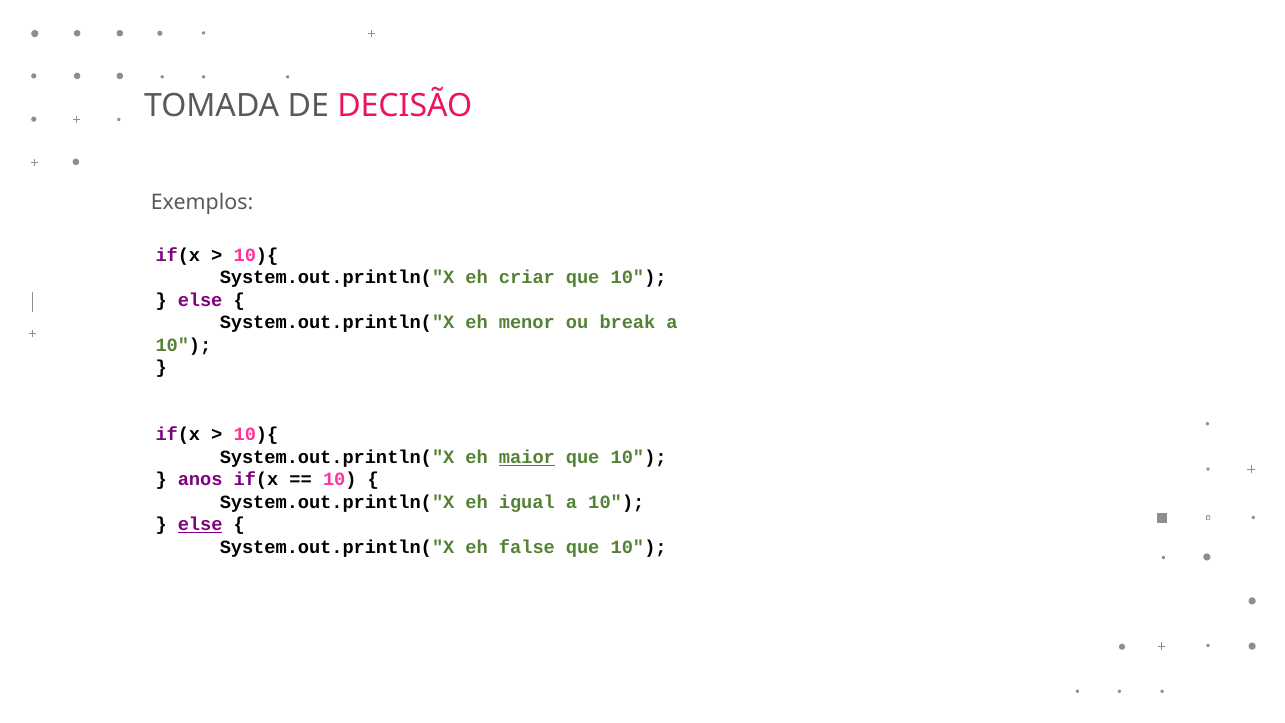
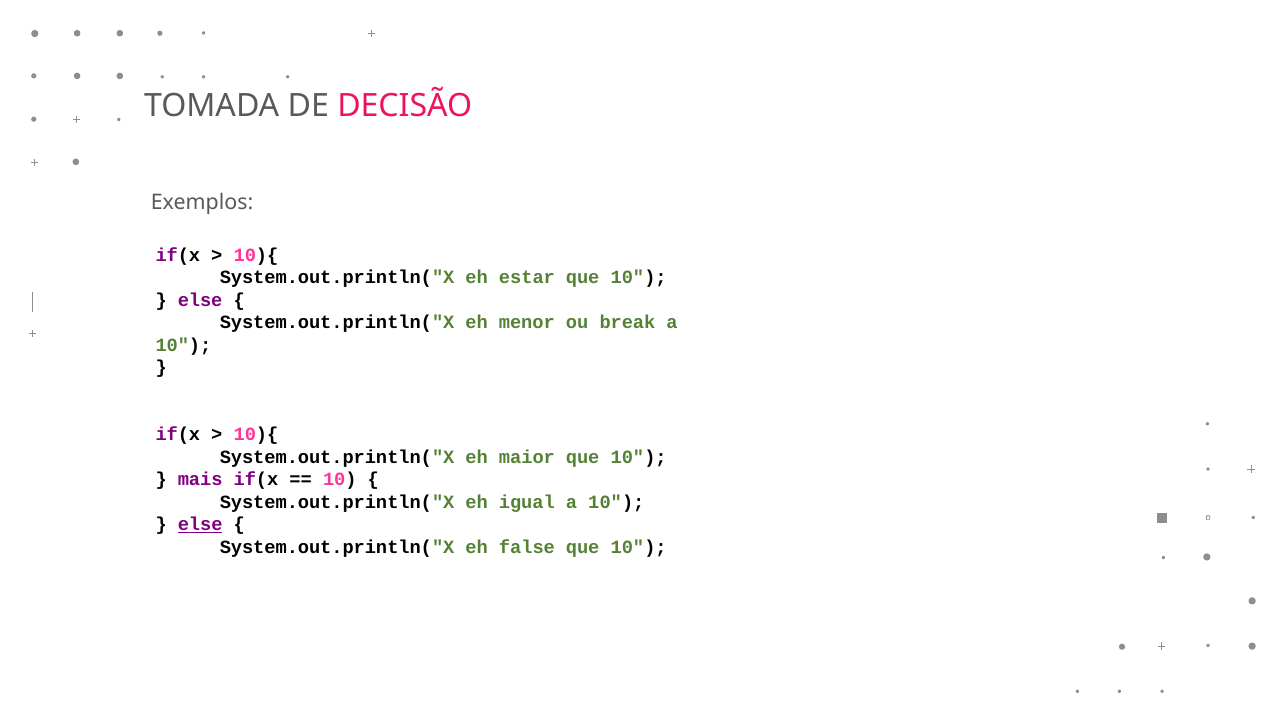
criar: criar -> estar
maior underline: present -> none
anos: anos -> mais
